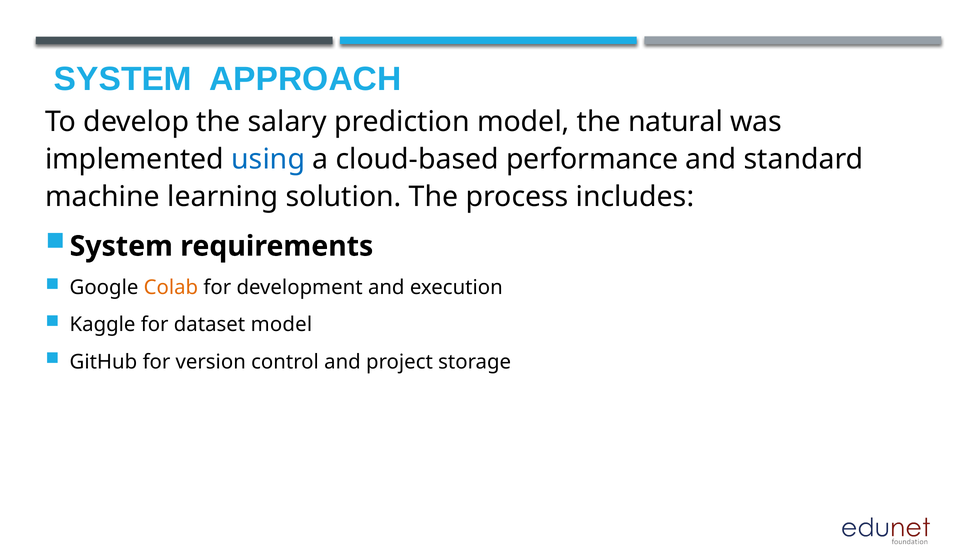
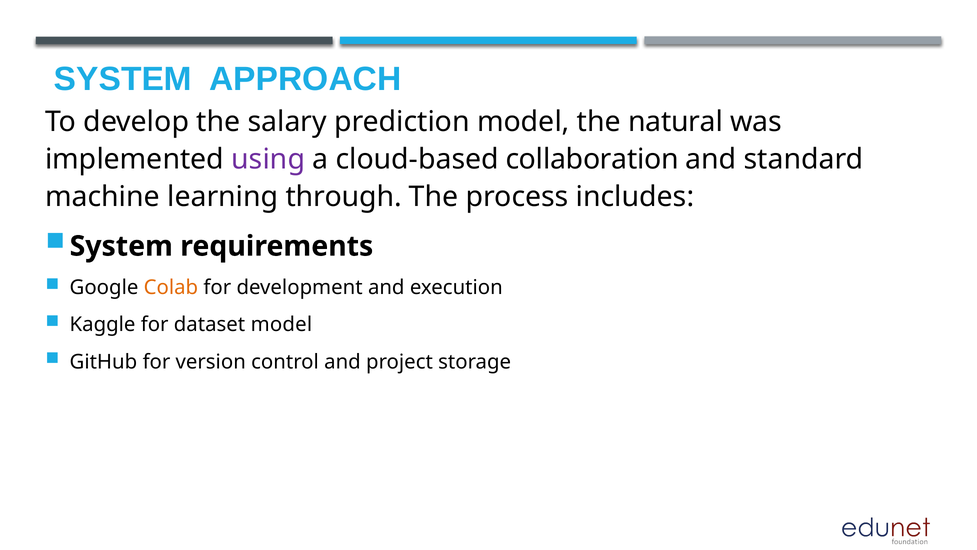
using colour: blue -> purple
performance: performance -> collaboration
solution: solution -> through
